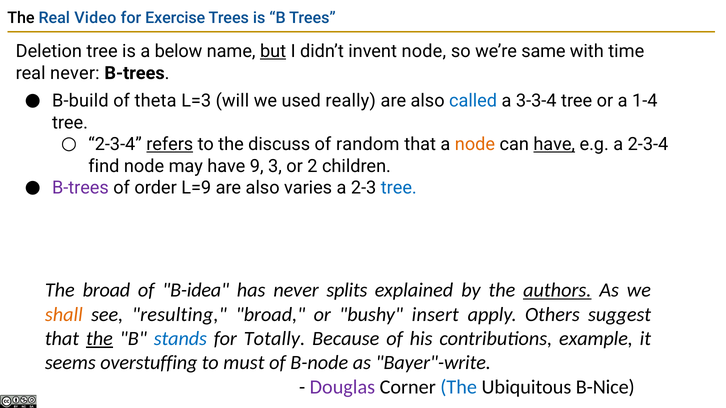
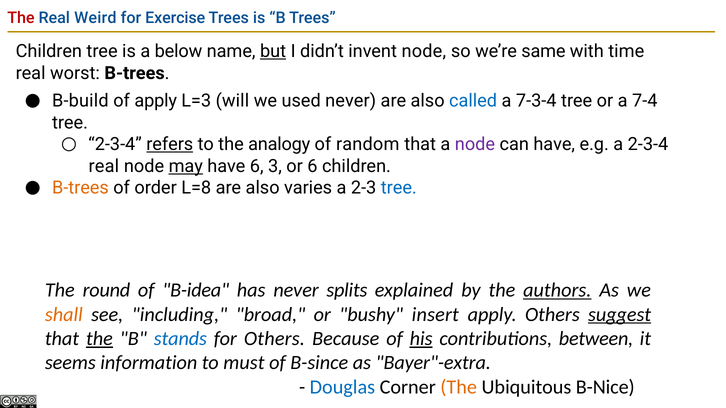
The at (21, 18) colour: black -> red
Video: Video -> Weird
Deletion at (49, 51): Deletion -> Children
real never: never -> worst
of theta: theta -> apply
used really: really -> never
3-3-4: 3-3-4 -> 7-3-4
1-4: 1-4 -> 7-4
discuss: discuss -> analogy
node at (475, 145) colour: orange -> purple
have at (554, 145) underline: present -> none
find at (104, 166): find -> real
may underline: none -> present
have 9: 9 -> 6
or 2: 2 -> 6
B-trees at (80, 188) colour: purple -> orange
L=9: L=9 -> L=8
The broad: broad -> round
resulting: resulting -> including
suggest underline: none -> present
for Totally: Totally -> Others
his underline: none -> present
example: example -> between
overstuffing: overstuffing -> information
B-node: B-node -> B-since
Bayer"-write: Bayer"-write -> Bayer"-extra
Douglas colour: purple -> blue
The at (459, 387) colour: blue -> orange
